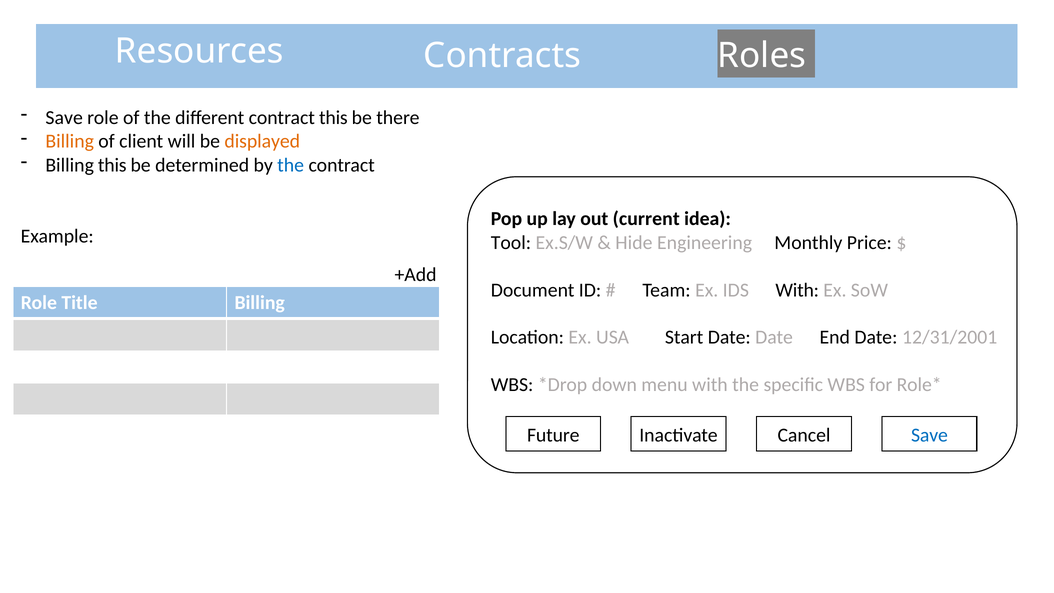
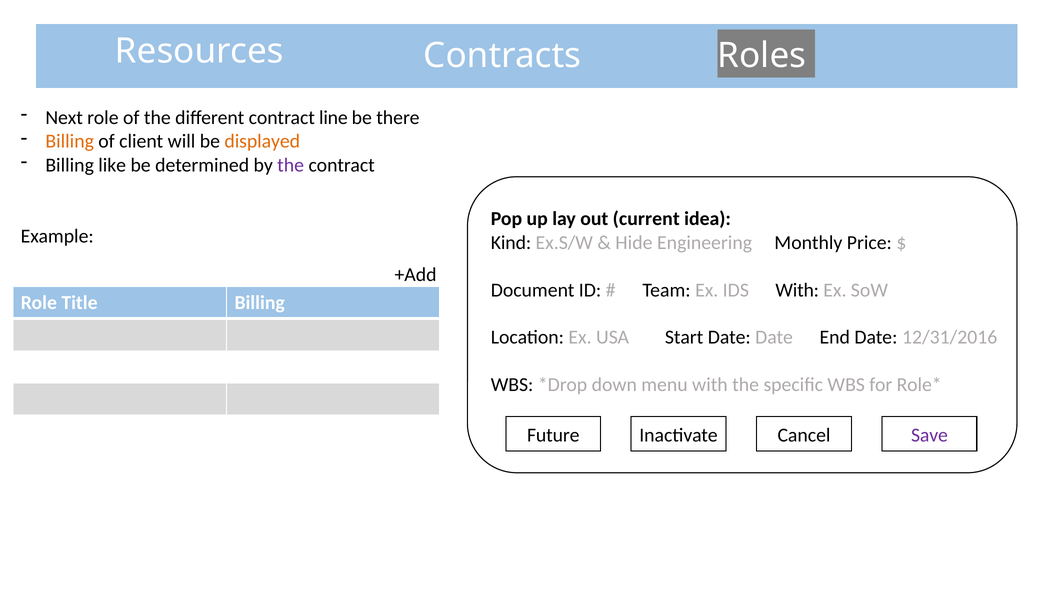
Save at (64, 118): Save -> Next
contract this: this -> line
Billing this: this -> like
the at (291, 165) colour: blue -> purple
Tool: Tool -> Kind
12/31/2001: 12/31/2001 -> 12/31/2016
Save at (929, 435) colour: blue -> purple
